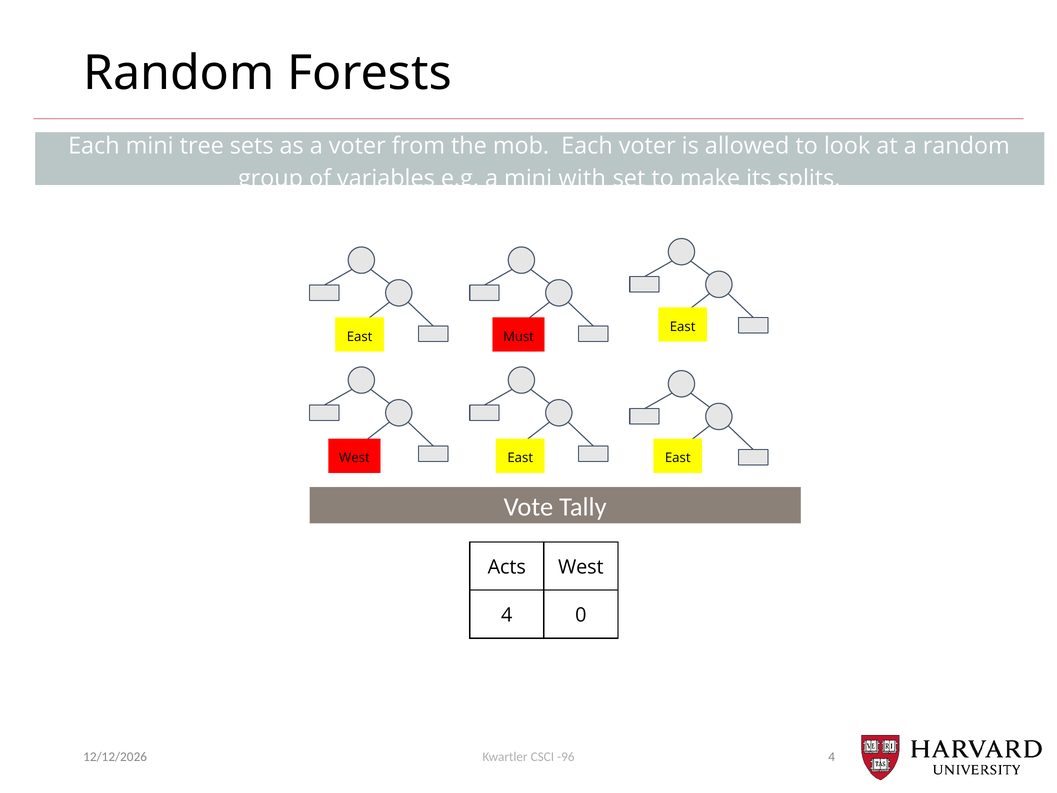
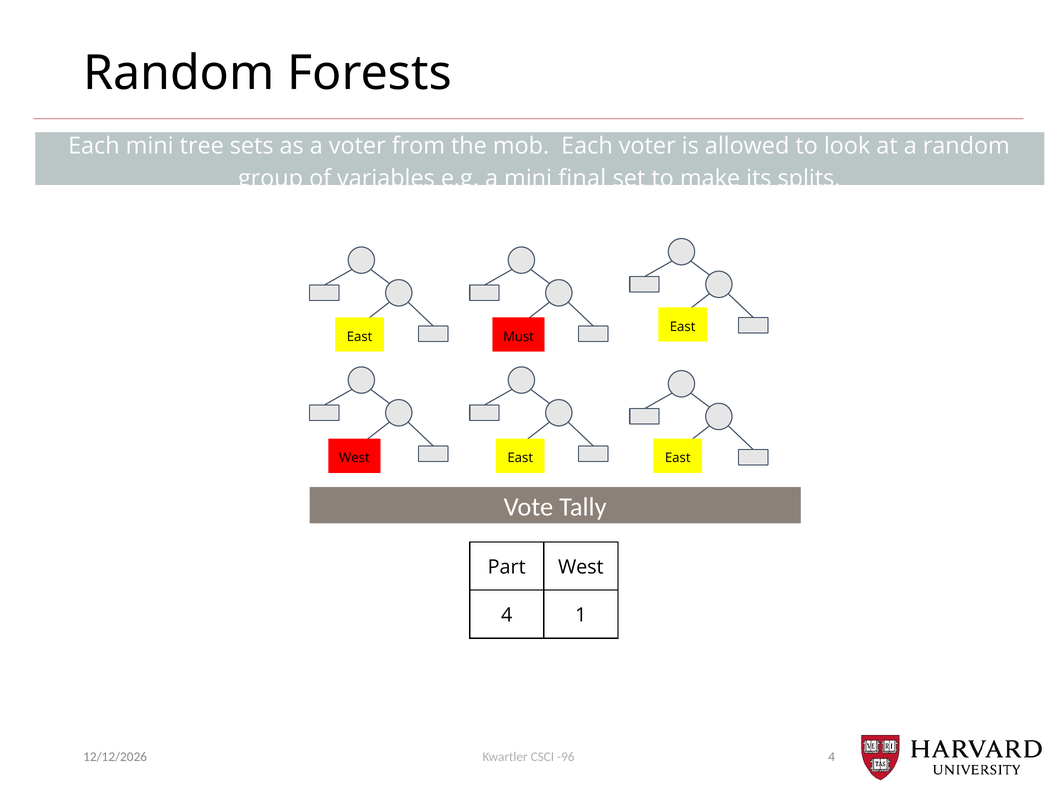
with: with -> final
Acts: Acts -> Part
0: 0 -> 1
